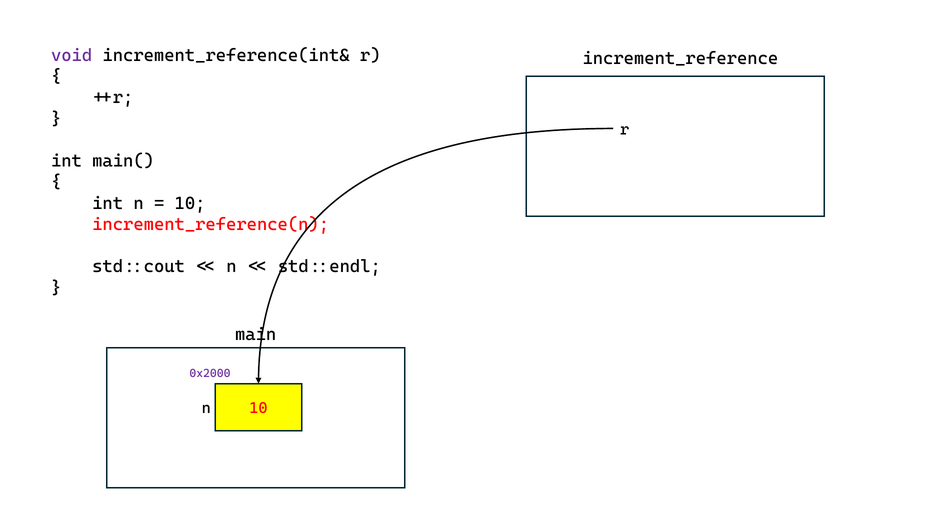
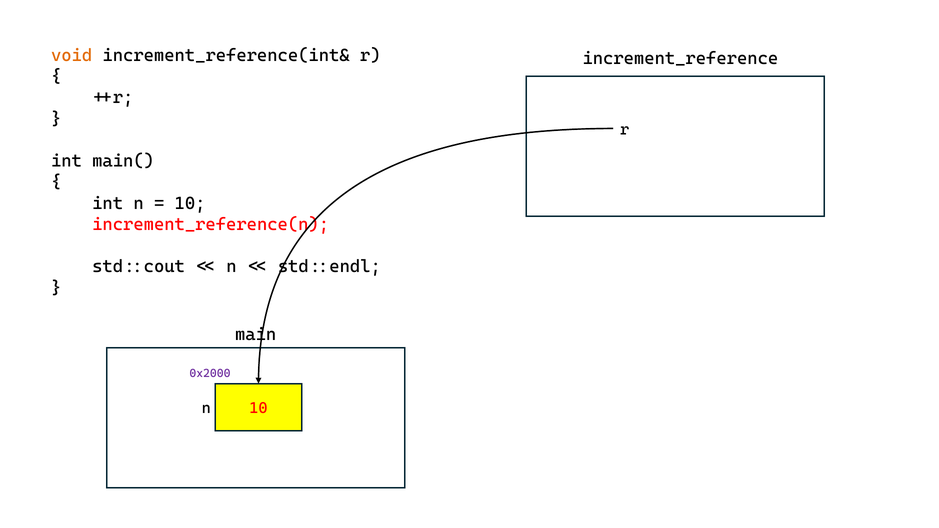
void colour: purple -> orange
